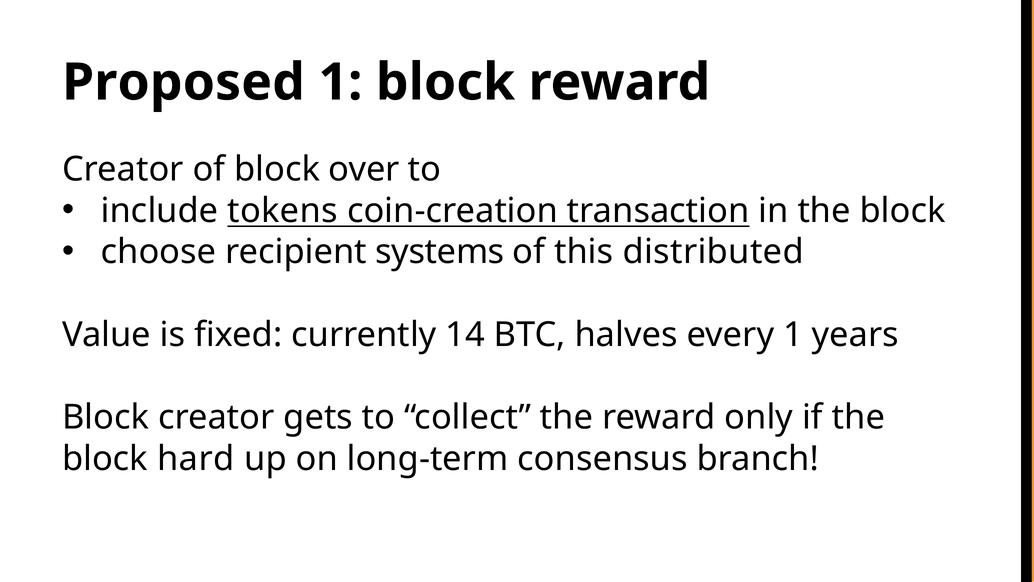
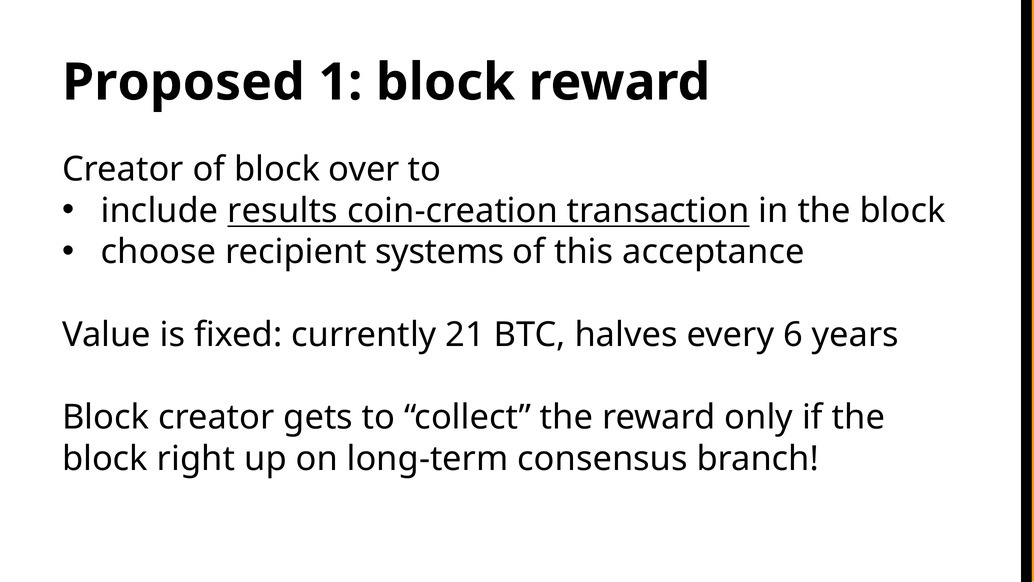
tokens: tokens -> results
distributed: distributed -> acceptance
14: 14 -> 21
every 1: 1 -> 6
hard: hard -> right
